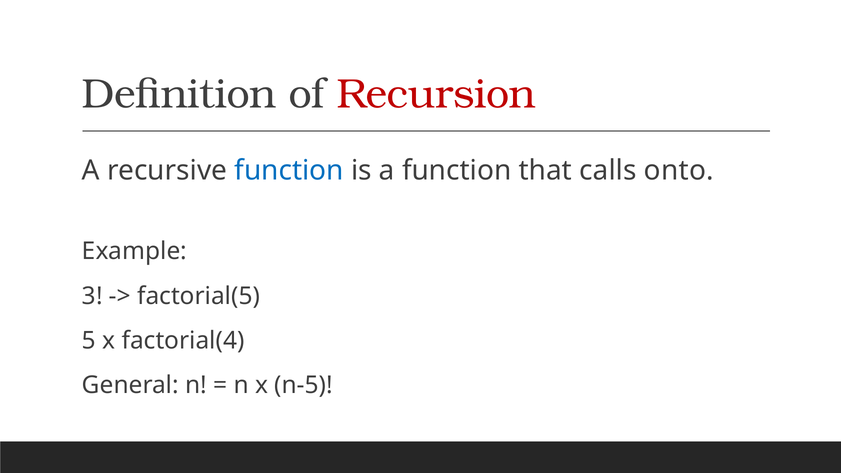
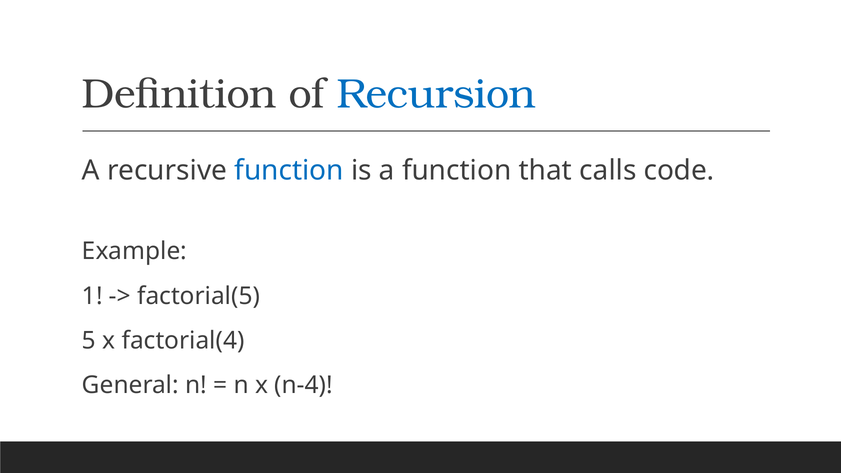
Recursion colour: red -> blue
onto: onto -> code
3: 3 -> 1
n-5: n-5 -> n-4
